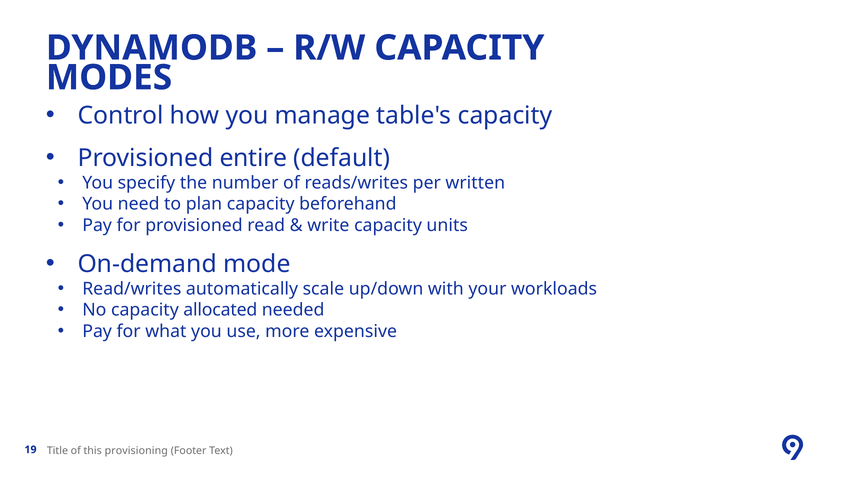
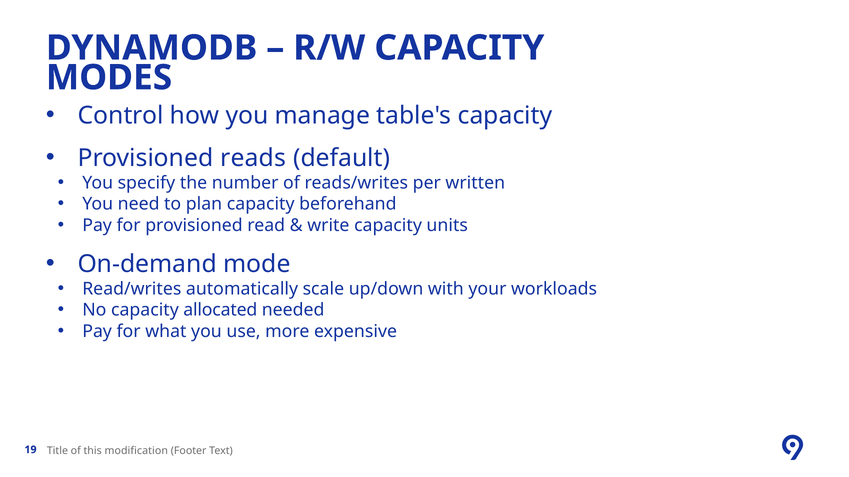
entire: entire -> reads
provisioning: provisioning -> modification
